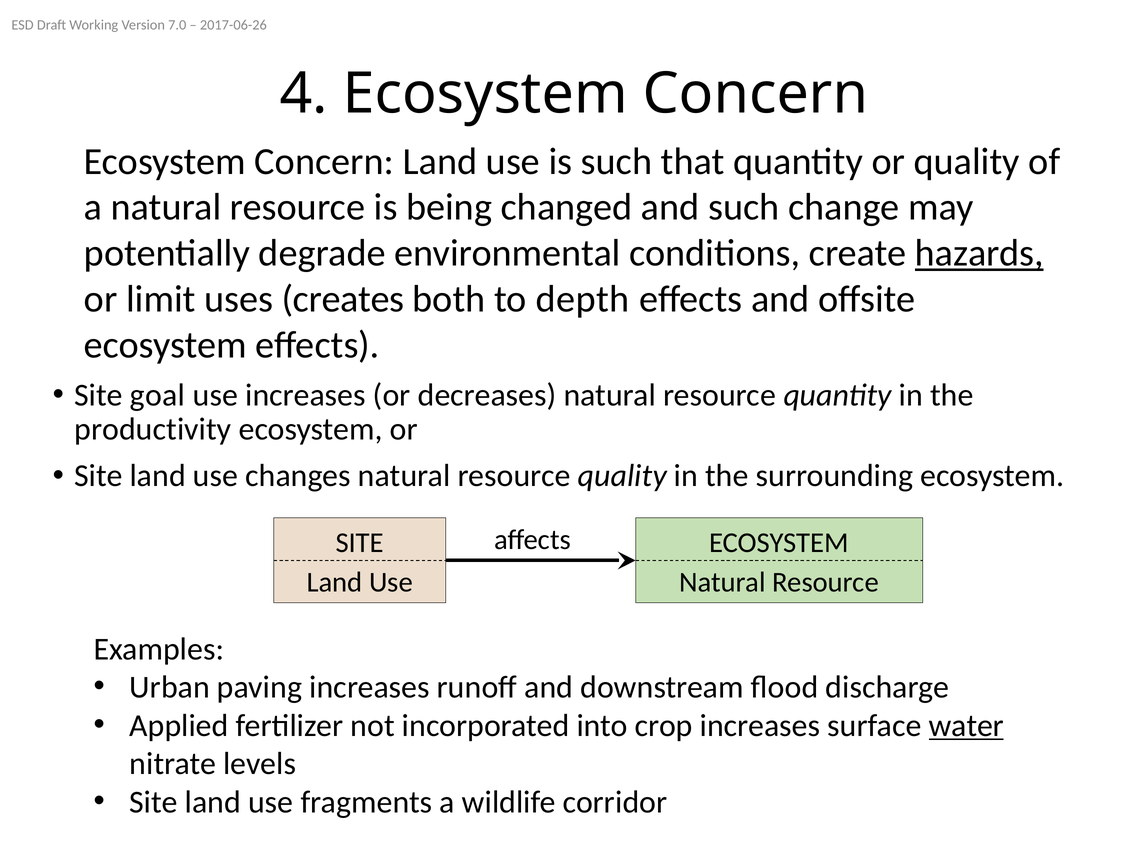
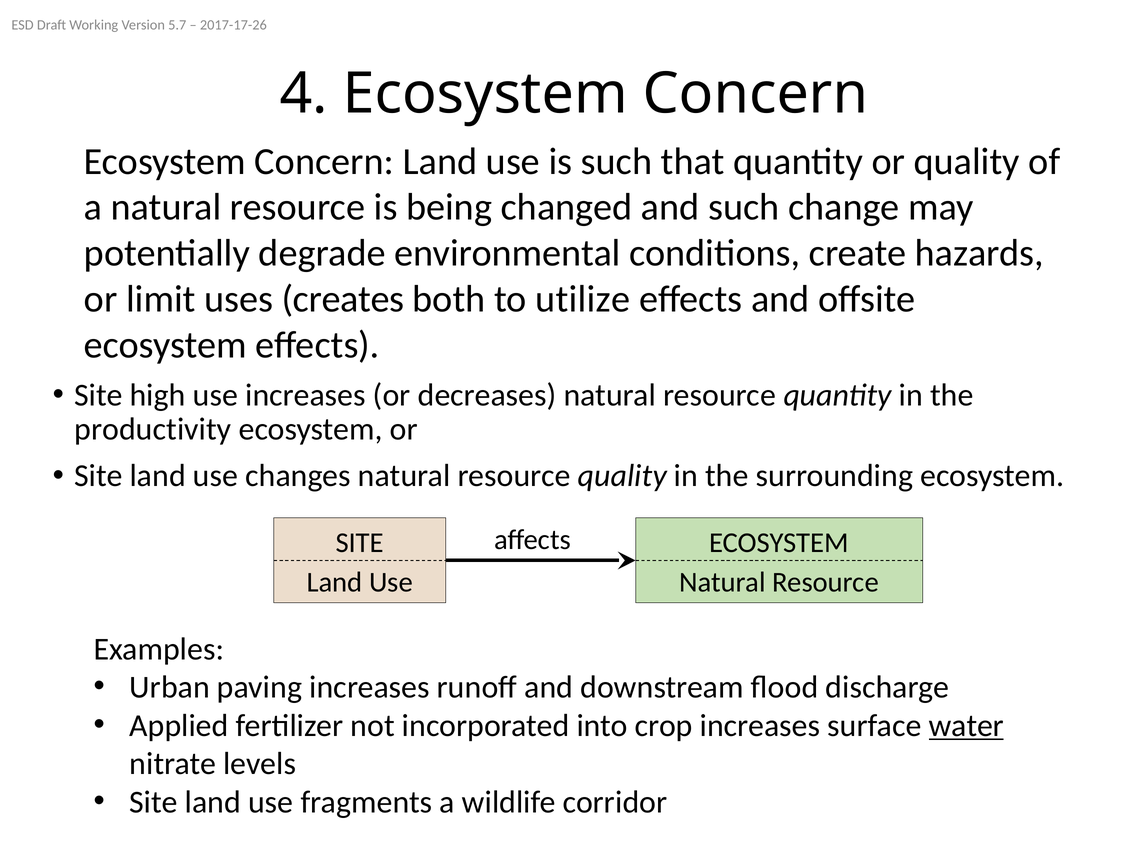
7.0: 7.0 -> 5.7
2017-06-26: 2017-06-26 -> 2017-17-26
hazards underline: present -> none
depth: depth -> utilize
goal: goal -> high
